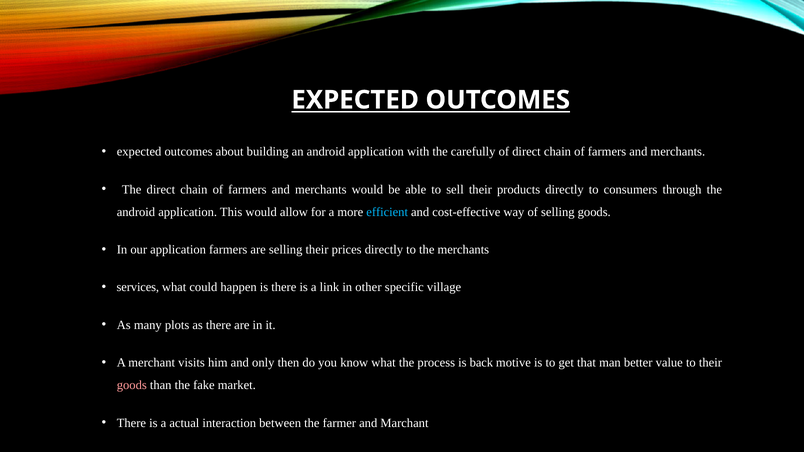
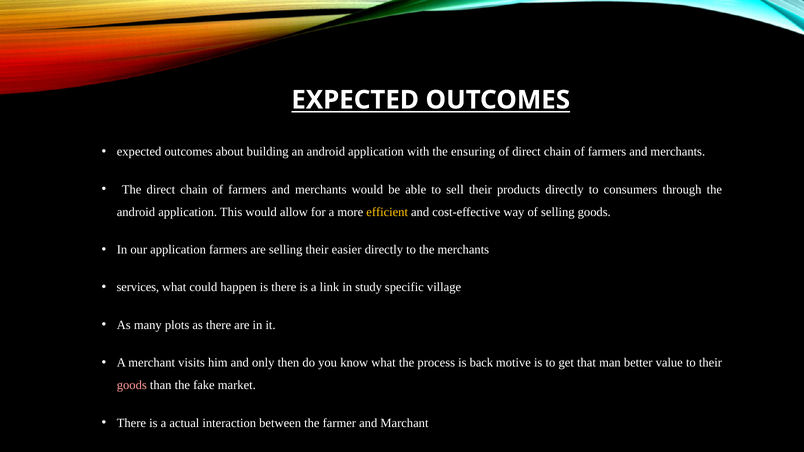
carefully: carefully -> ensuring
efficient colour: light blue -> yellow
prices: prices -> easier
other: other -> study
